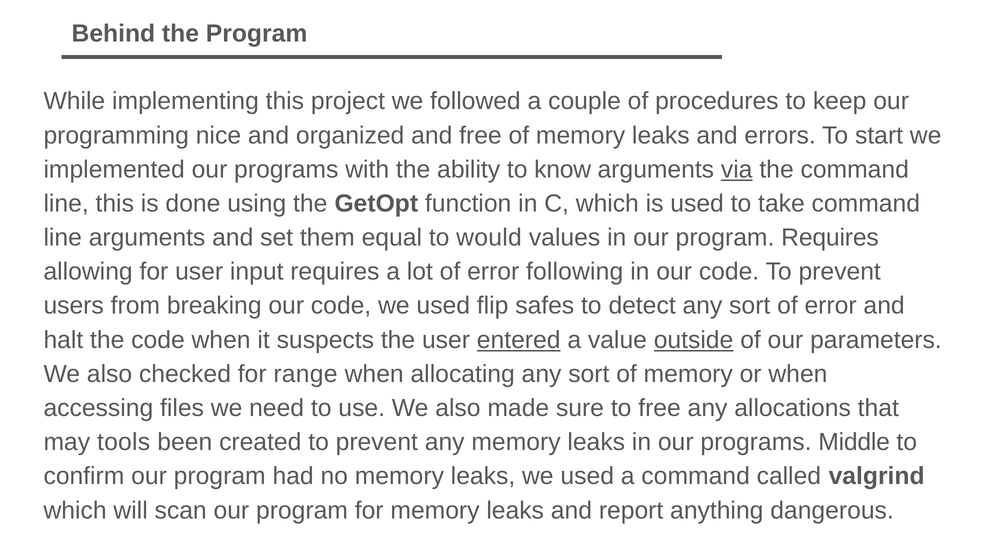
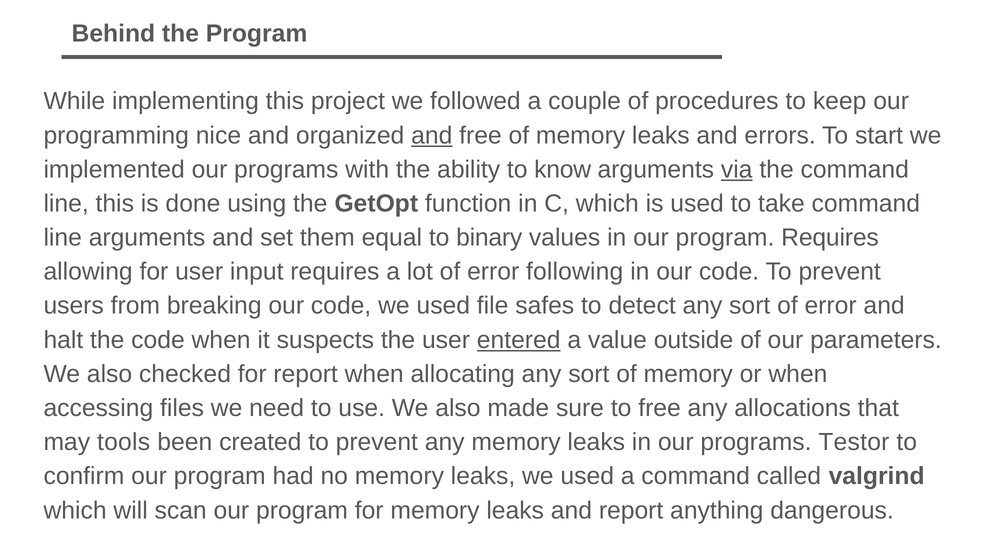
and at (432, 135) underline: none -> present
would: would -> binary
flip: flip -> file
outside underline: present -> none
for range: range -> report
Middle: Middle -> Testor
